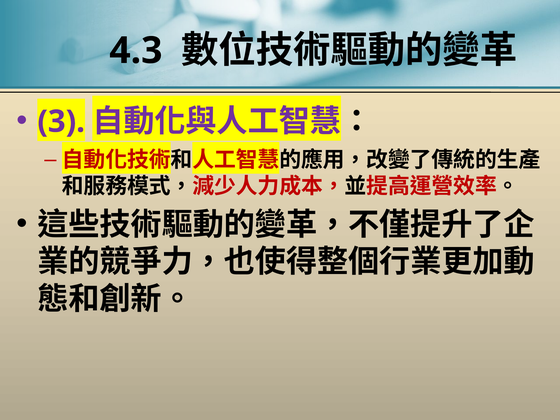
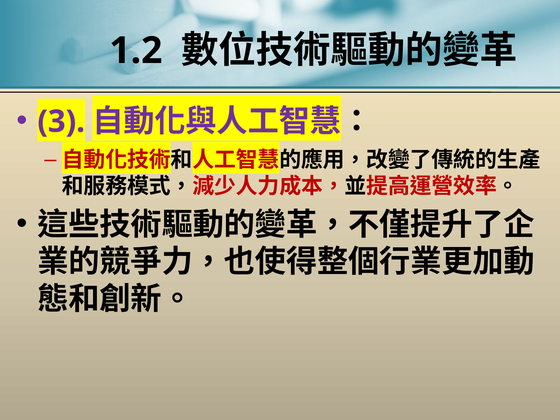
4.3: 4.3 -> 1.2
